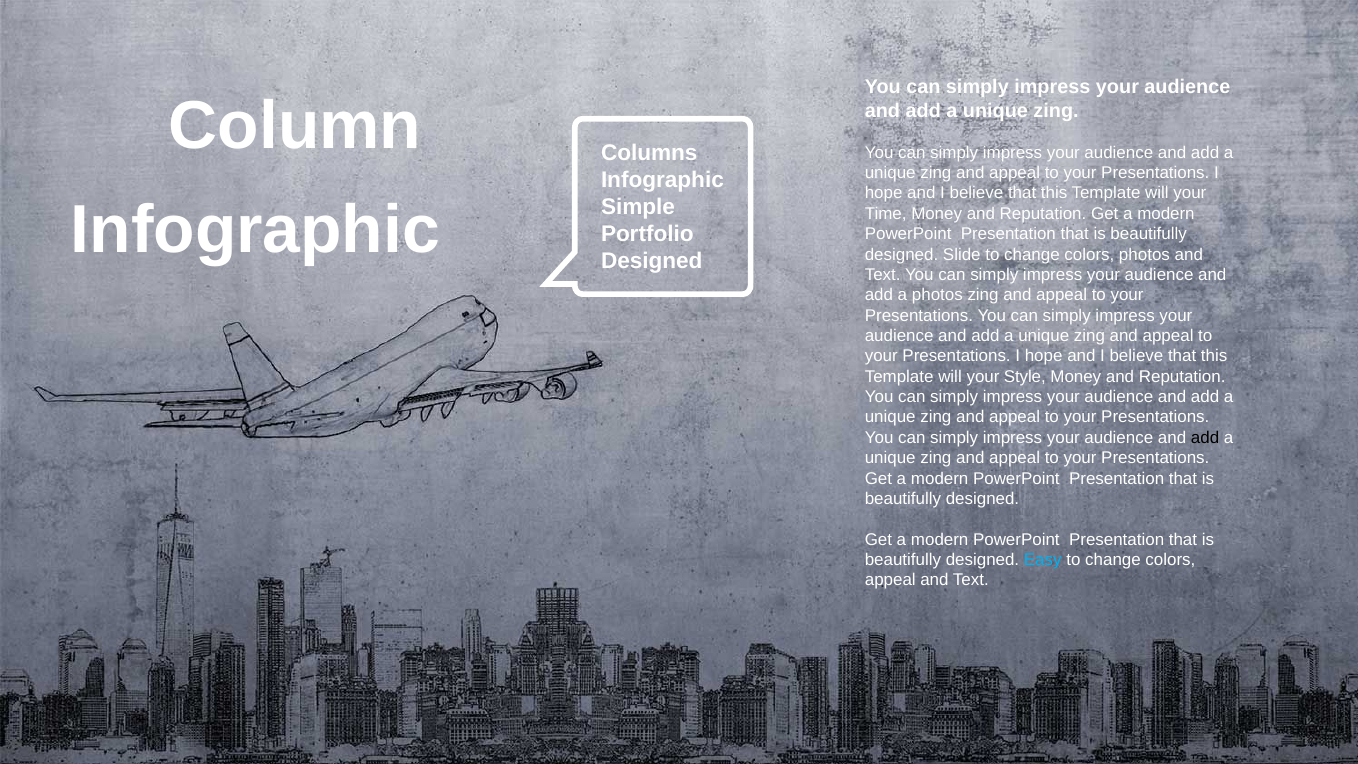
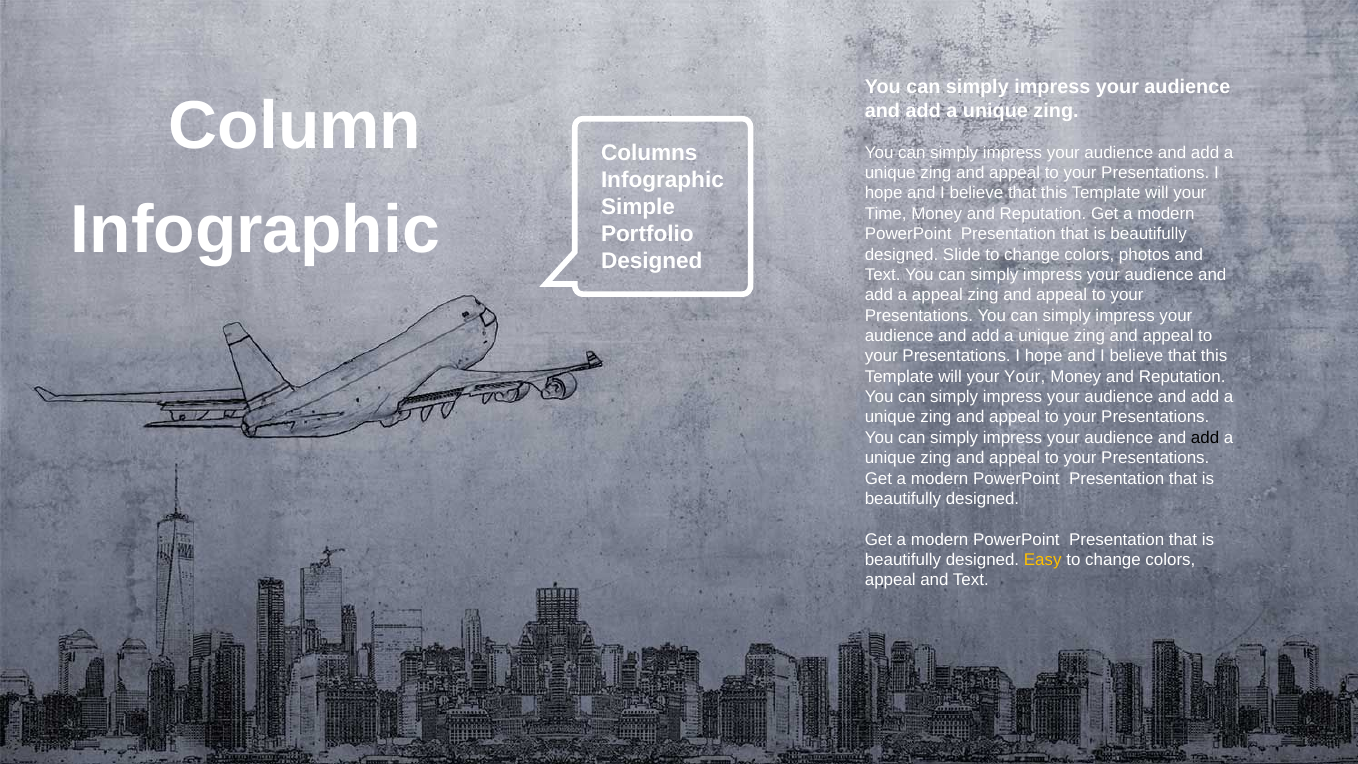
a photos: photos -> appeal
your Style: Style -> Your
Easy colour: light blue -> yellow
